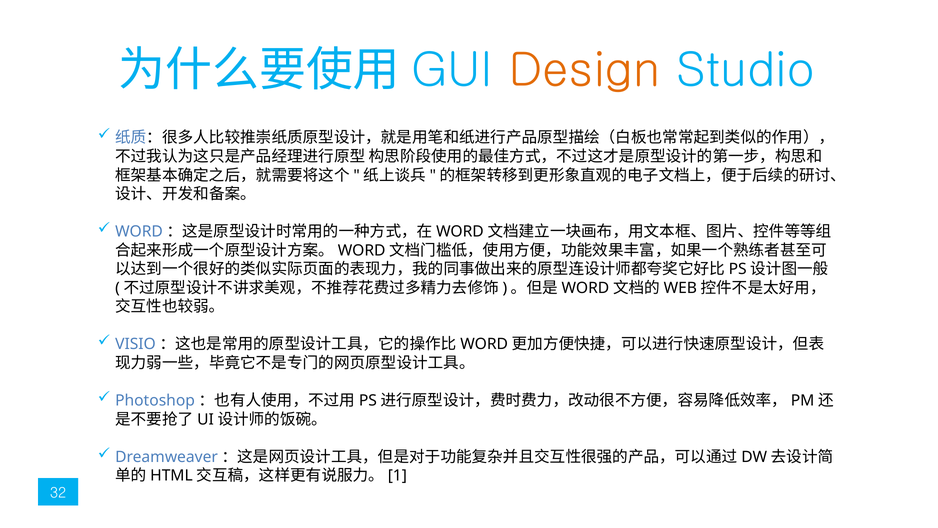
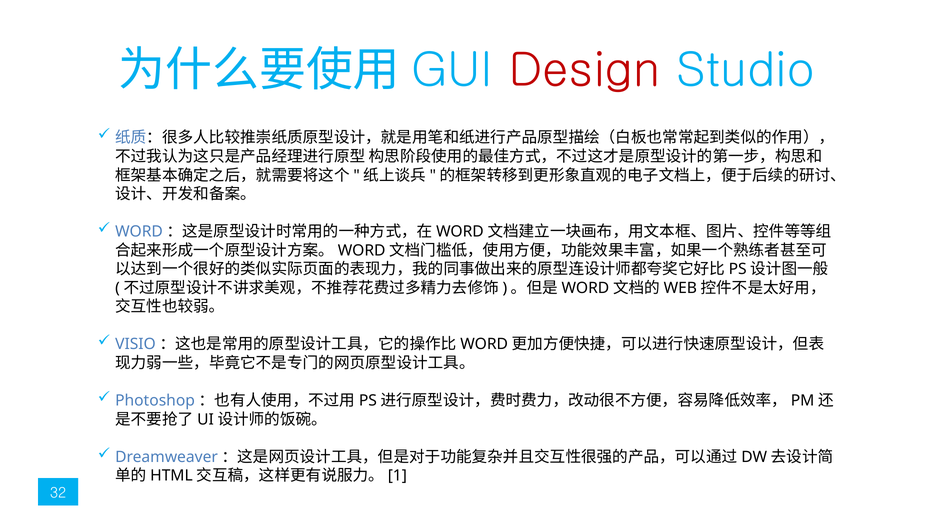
Design colour: orange -> red
